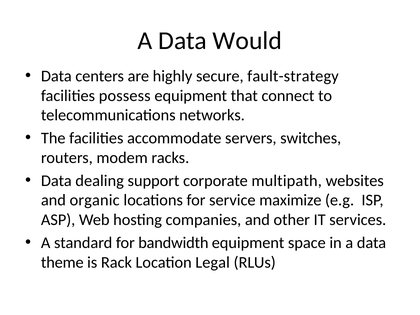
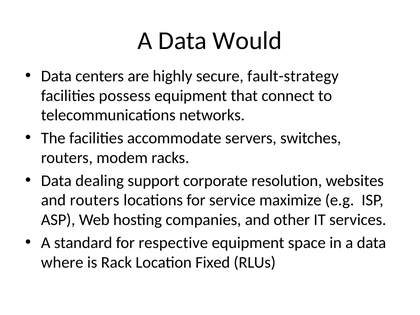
multipath: multipath -> resolution
and organic: organic -> routers
bandwidth: bandwidth -> respective
theme: theme -> where
Legal: Legal -> Fixed
